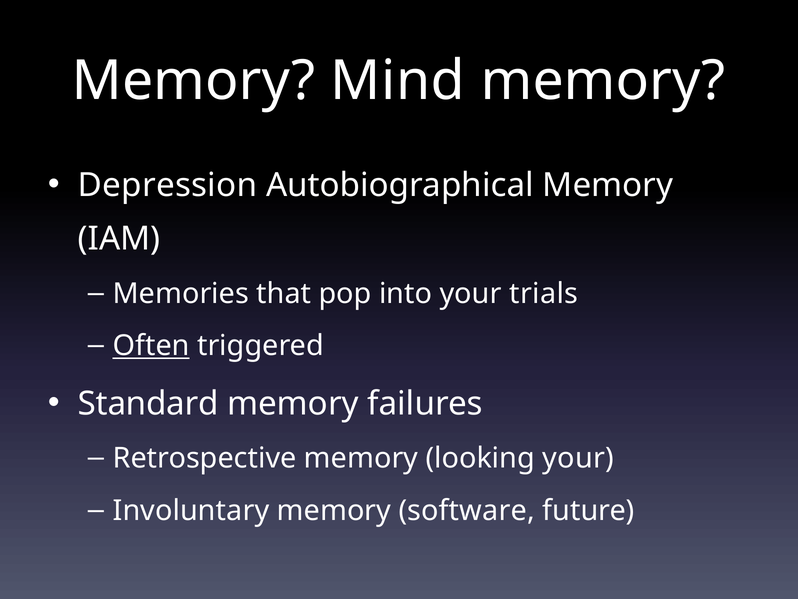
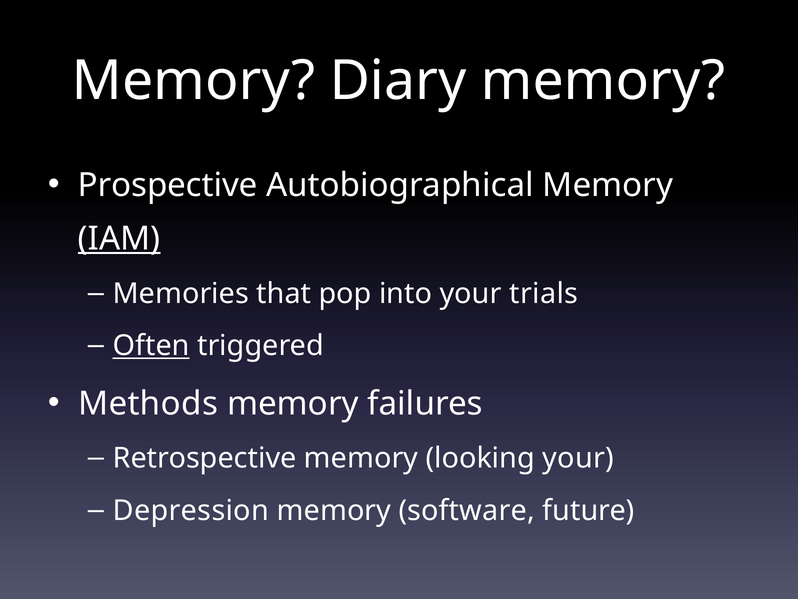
Mind: Mind -> Diary
Depression: Depression -> Prospective
IAM underline: none -> present
Standard: Standard -> Methods
Involuntary: Involuntary -> Depression
